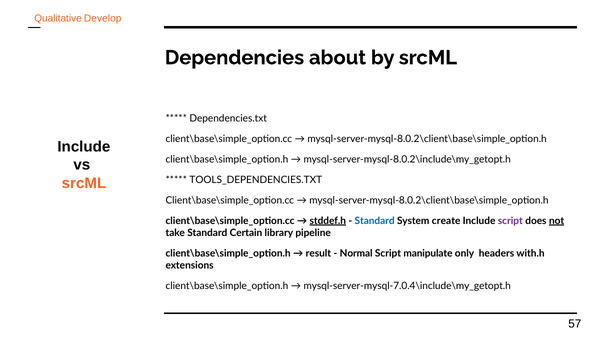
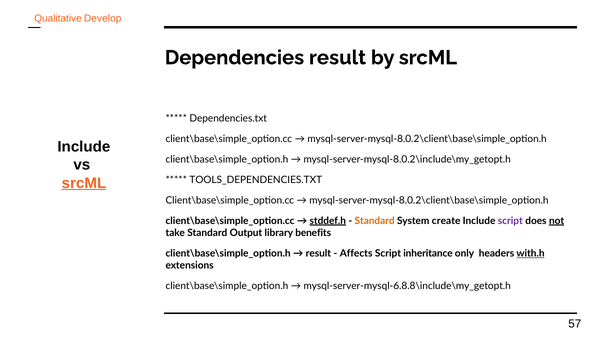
Dependencies about: about -> result
srcML at (84, 183) underline: none -> present
Standard at (375, 221) colour: blue -> orange
Certain: Certain -> Output
pipeline: pipeline -> benefits
Normal: Normal -> Affects
manipulate: manipulate -> inheritance
with.h underline: none -> present
mysql-server-mysql-7.0.4\include\my_getopt.h: mysql-server-mysql-7.0.4\include\my_getopt.h -> mysql-server-mysql-6.8.8\include\my_getopt.h
